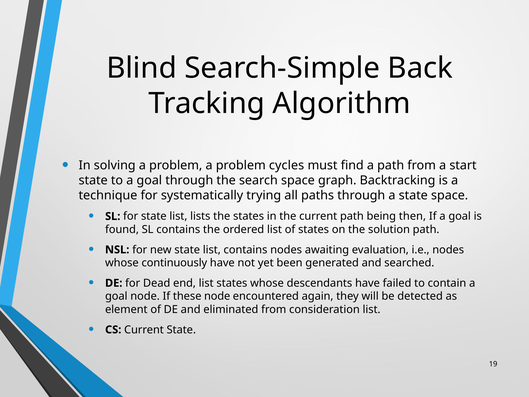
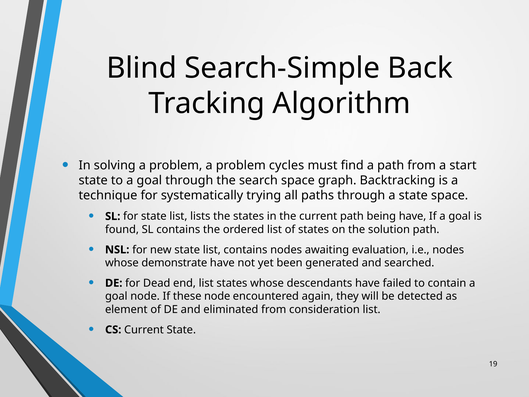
being then: then -> have
continuously: continuously -> demonstrate
